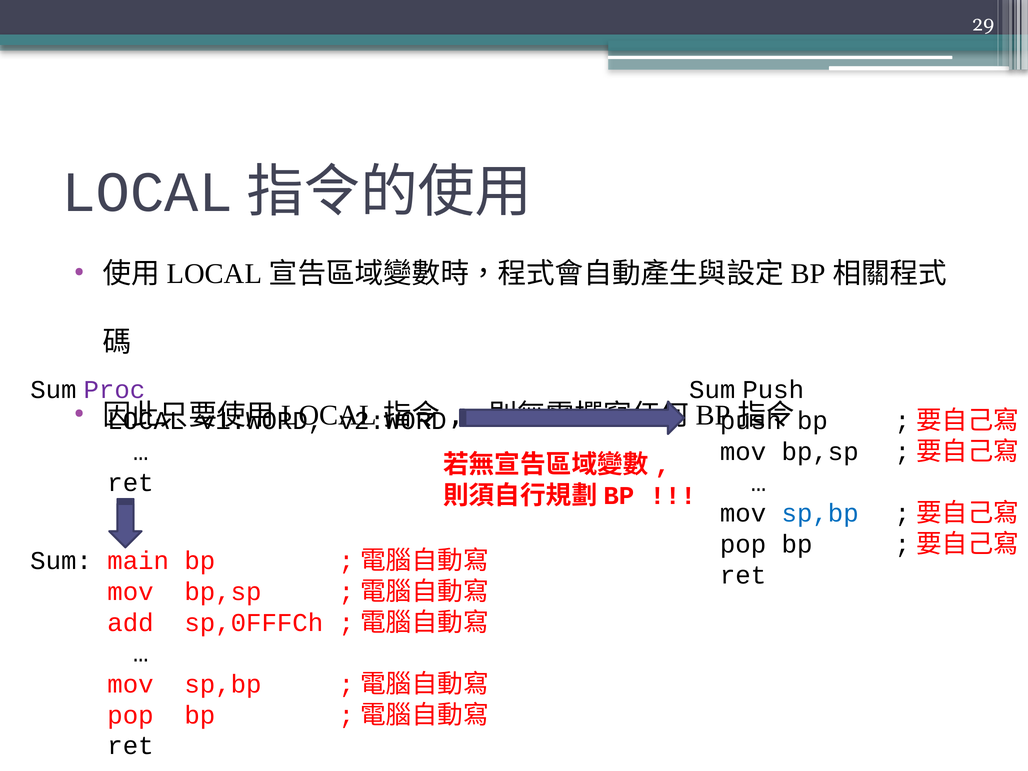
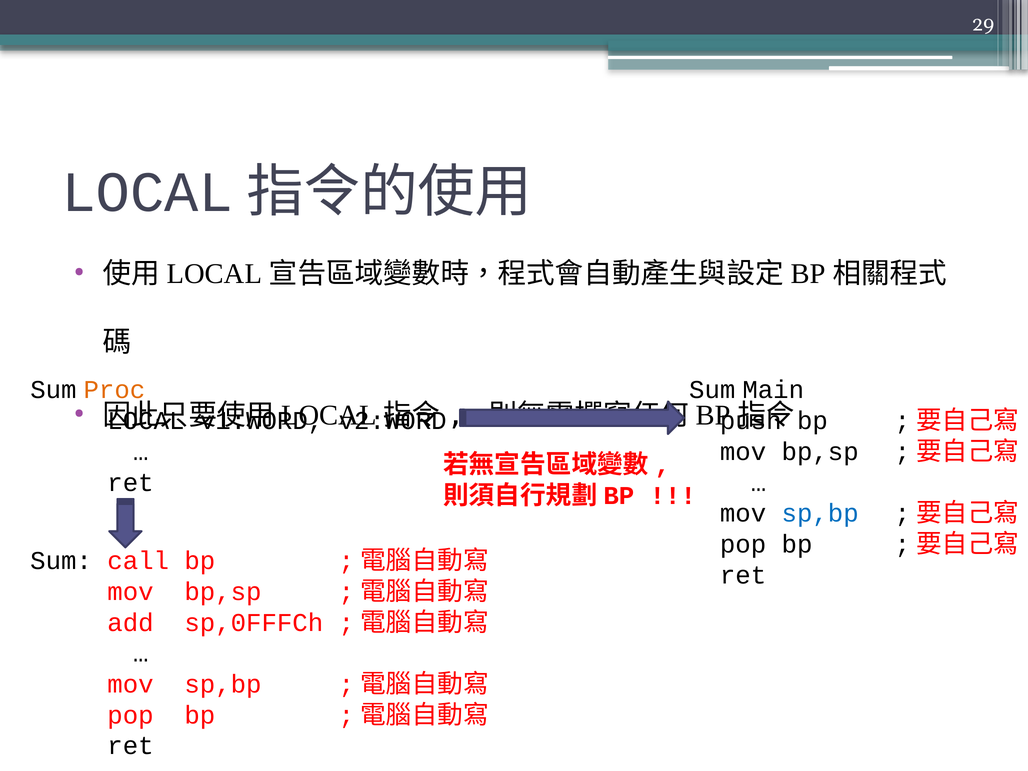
Proc colour: purple -> orange
Sum Push: Push -> Main
main: main -> call
